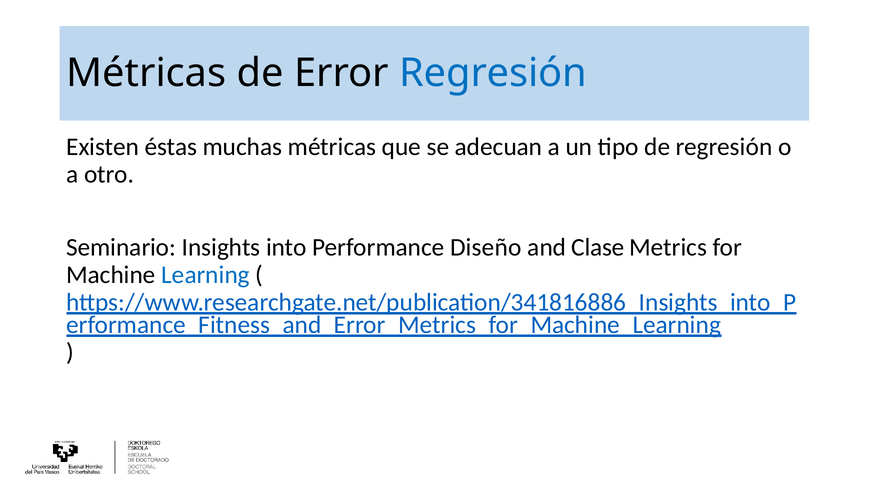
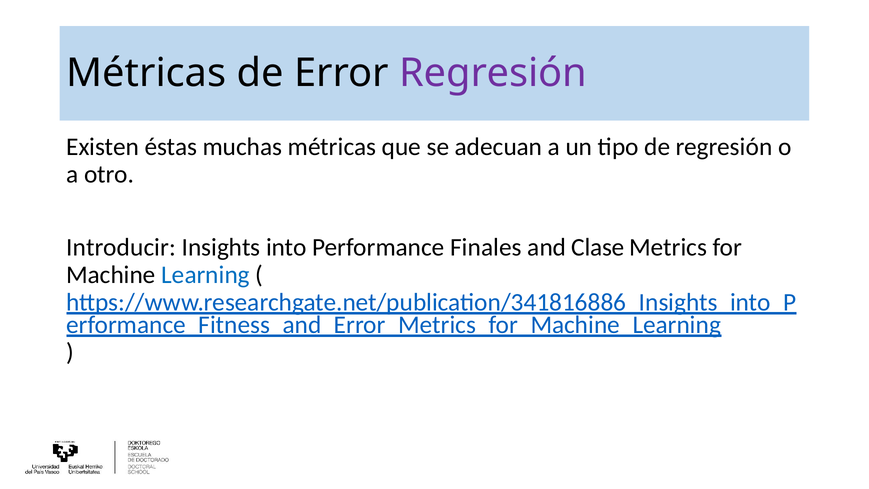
Regresión at (493, 73) colour: blue -> purple
Seminario: Seminario -> Introducir
Diseño: Diseño -> Finales
